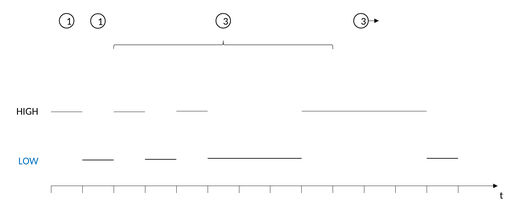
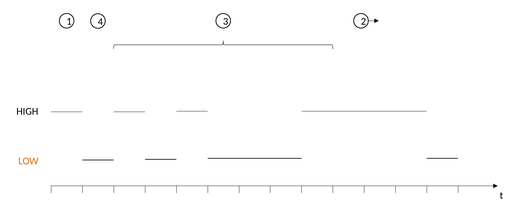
1 1: 1 -> 4
3 3: 3 -> 2
LOW colour: blue -> orange
